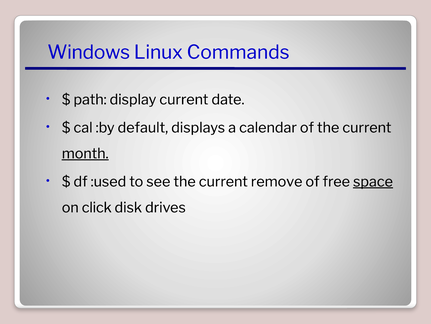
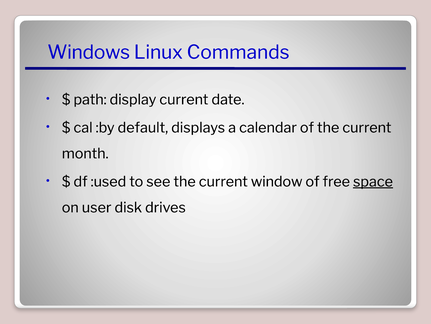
month underline: present -> none
remove: remove -> window
click: click -> user
